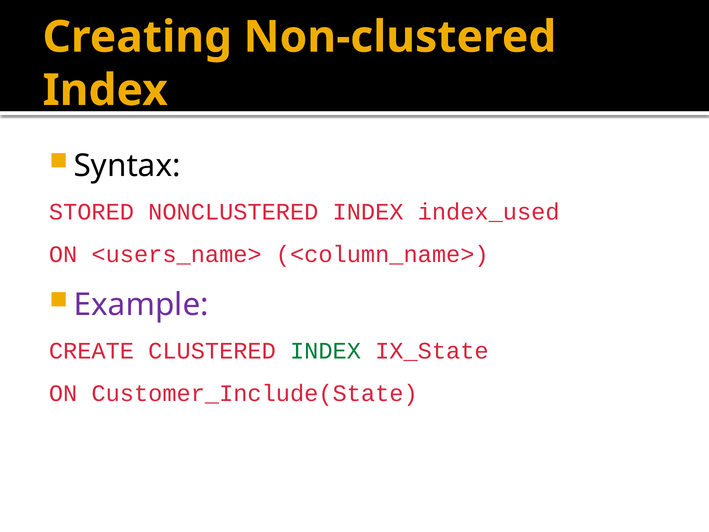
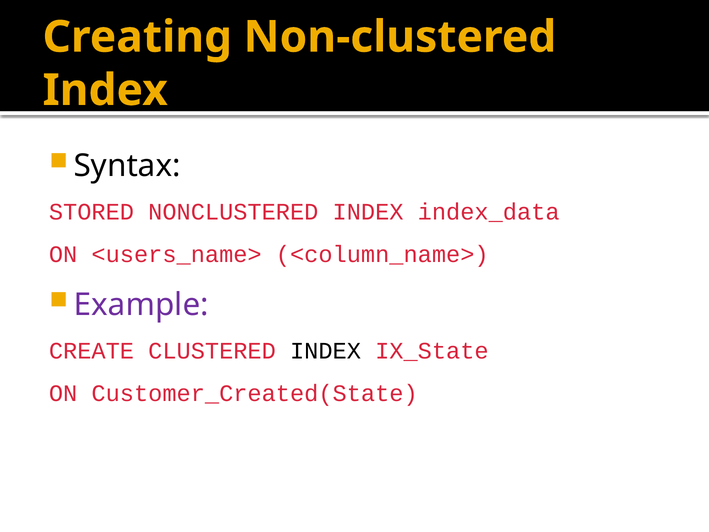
index_used: index_used -> index_data
INDEX at (326, 351) colour: green -> black
Customer_Include(State: Customer_Include(State -> Customer_Created(State
